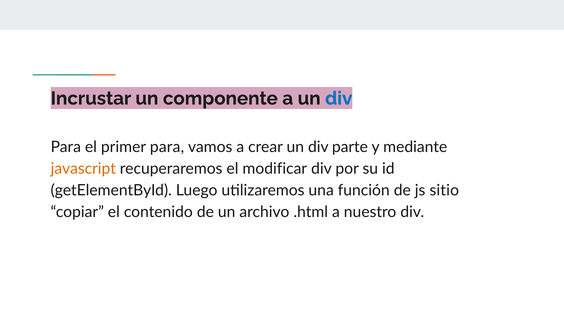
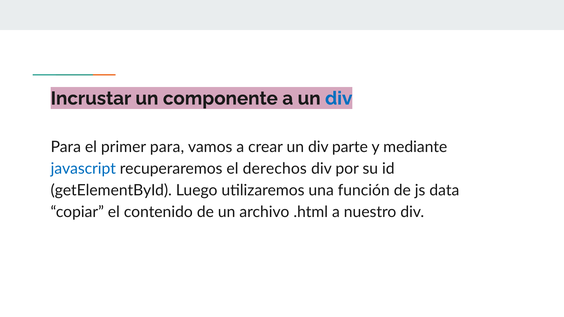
javascript colour: orange -> blue
modificar: modificar -> derechos
sitio: sitio -> data
